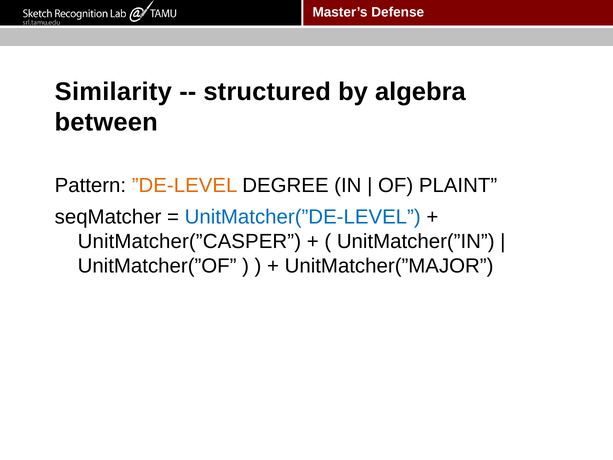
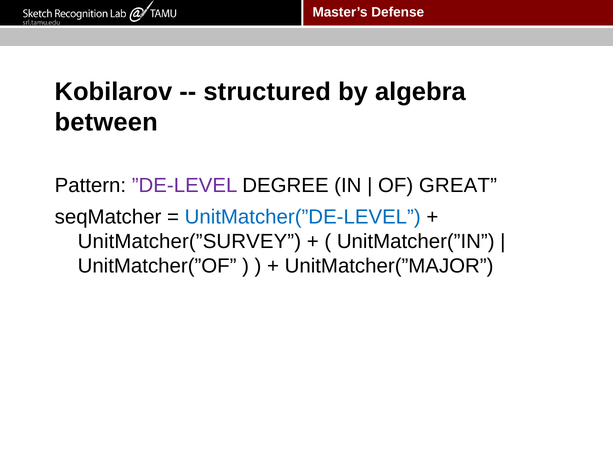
Similarity: Similarity -> Kobilarov
”DE-LEVEL colour: orange -> purple
PLAINT: PLAINT -> GREAT
UnitMatcher(”CASPER: UnitMatcher(”CASPER -> UnitMatcher(”SURVEY
